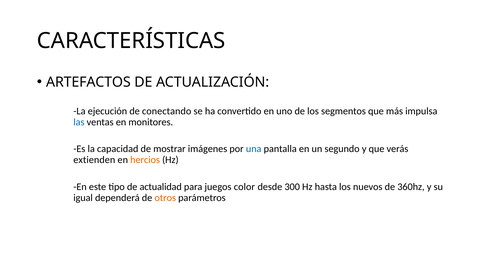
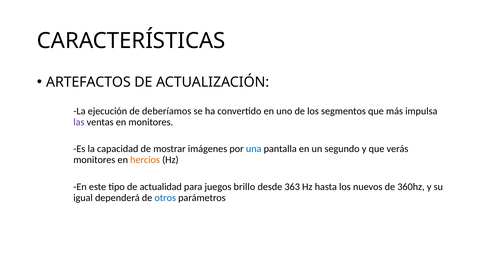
conectando: conectando -> deberíamos
las colour: blue -> purple
extienden at (94, 160): extienden -> monitores
color: color -> brillo
300: 300 -> 363
otros colour: orange -> blue
